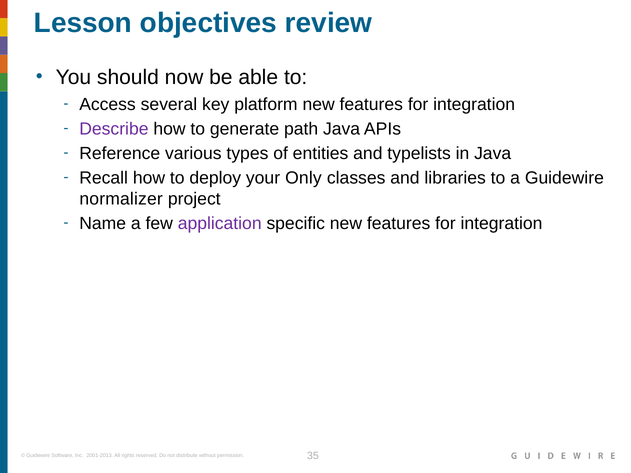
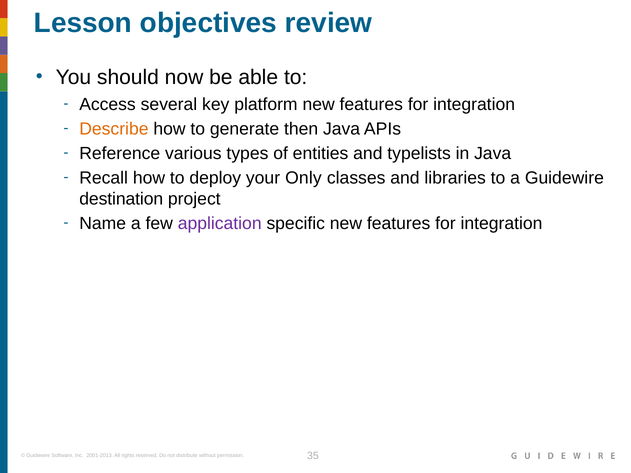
Describe colour: purple -> orange
path: path -> then
normalizer: normalizer -> destination
